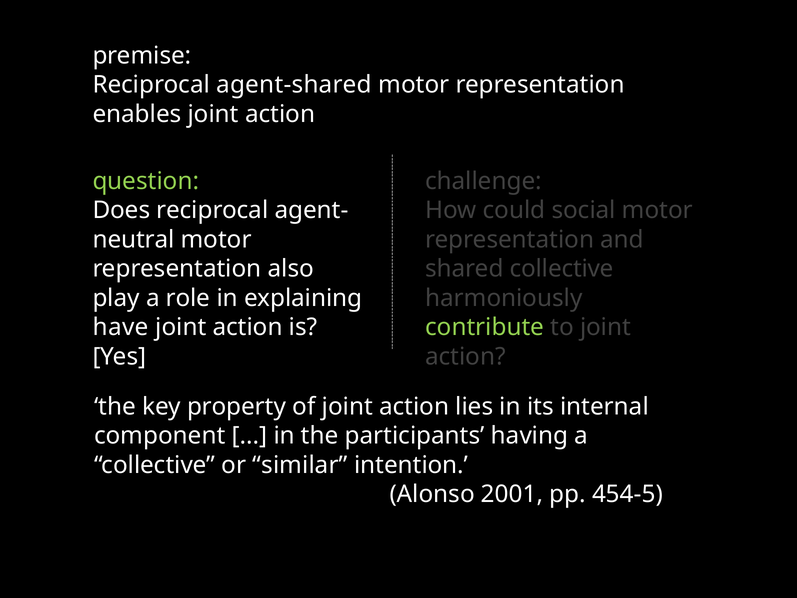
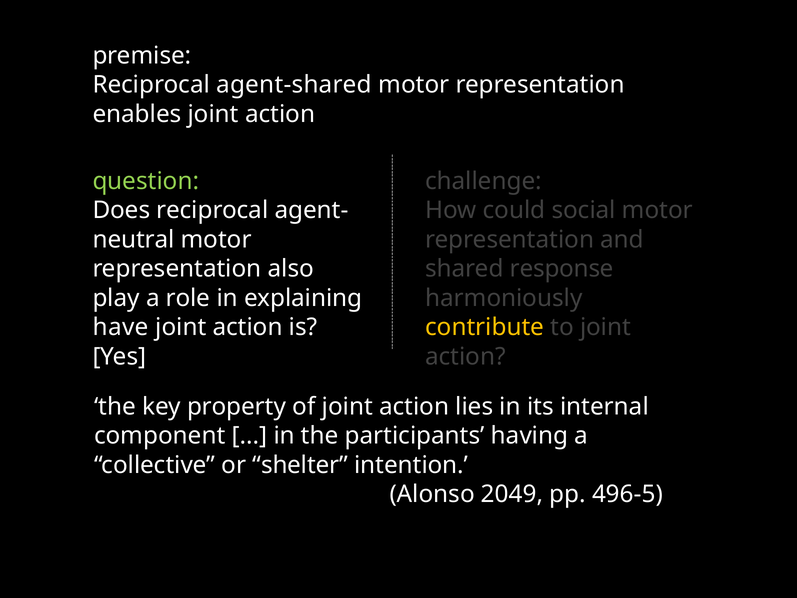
shared collective: collective -> response
contribute colour: light green -> yellow
similar: similar -> shelter
2001: 2001 -> 2049
454-5: 454-5 -> 496-5
